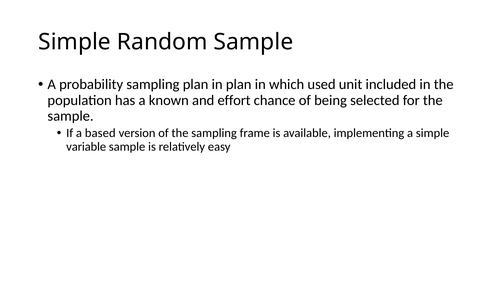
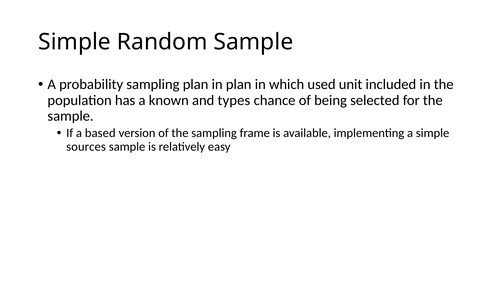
effort: effort -> types
variable: variable -> sources
